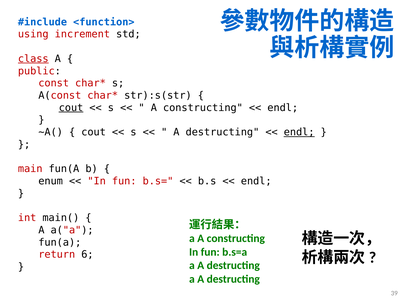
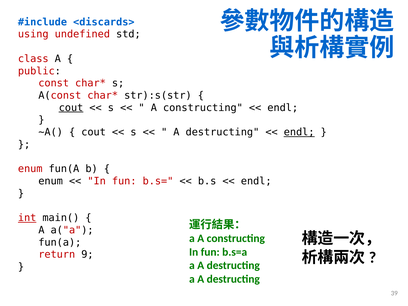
<function>: <function> -> <discards>
increment: increment -> undefined
class underline: present -> none
main at (30, 169): main -> enum
int underline: none -> present
6: 6 -> 9
